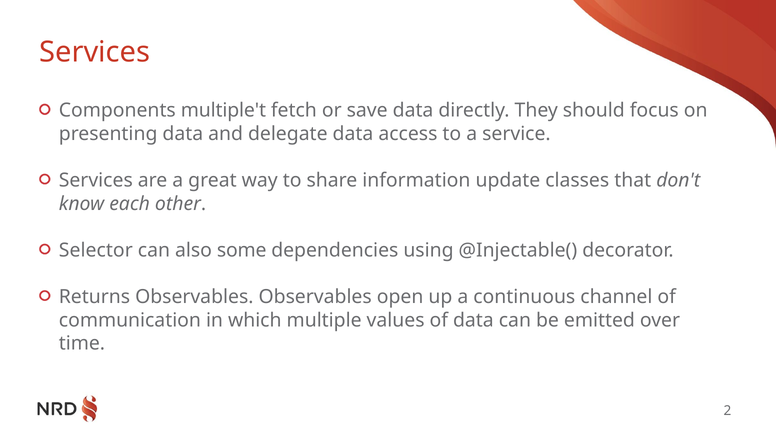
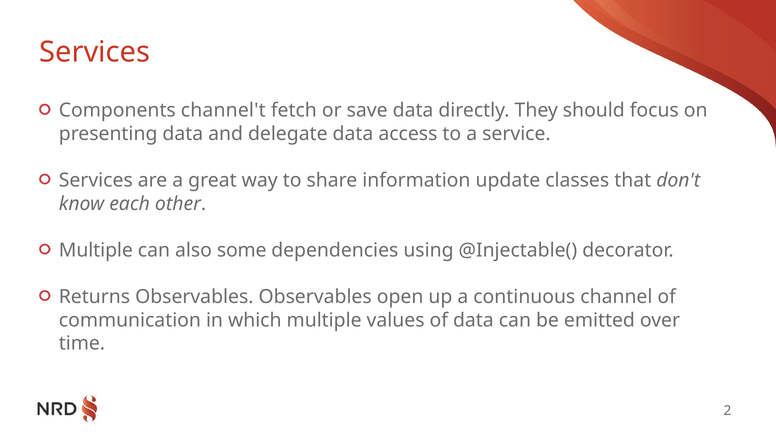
multiple't: multiple't -> channel't
Selector at (96, 250): Selector -> Multiple
